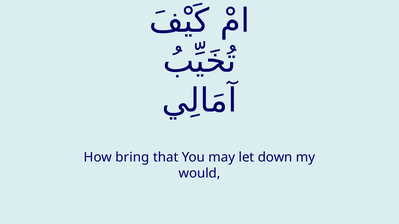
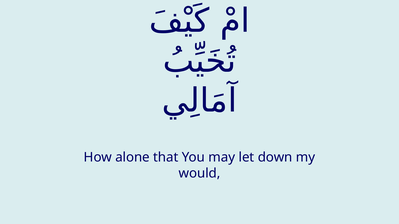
bring: bring -> alone
